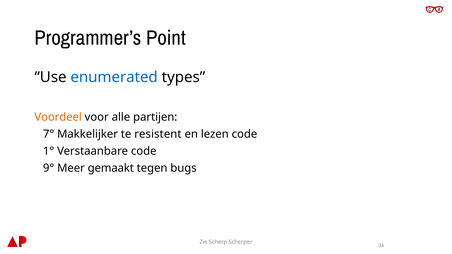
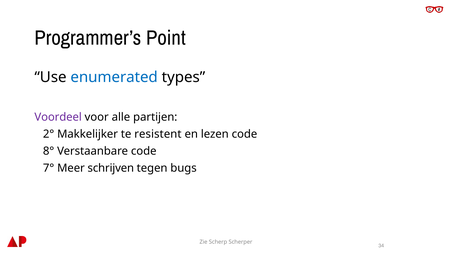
Voordeel colour: orange -> purple
7°: 7° -> 2°
1°: 1° -> 8°
9°: 9° -> 7°
gemaakt: gemaakt -> schrijven
